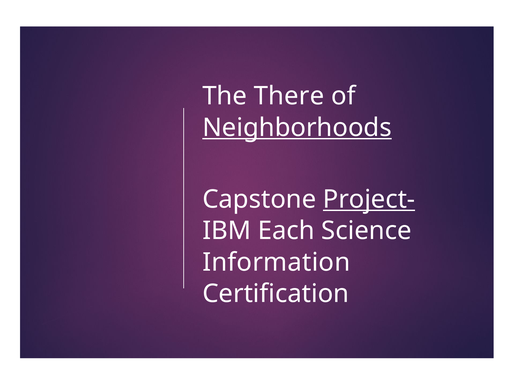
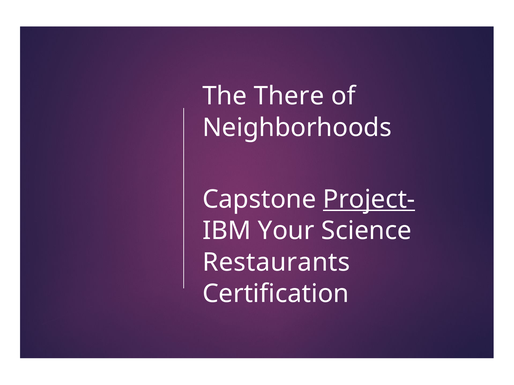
Neighborhoods underline: present -> none
Each: Each -> Your
Information: Information -> Restaurants
